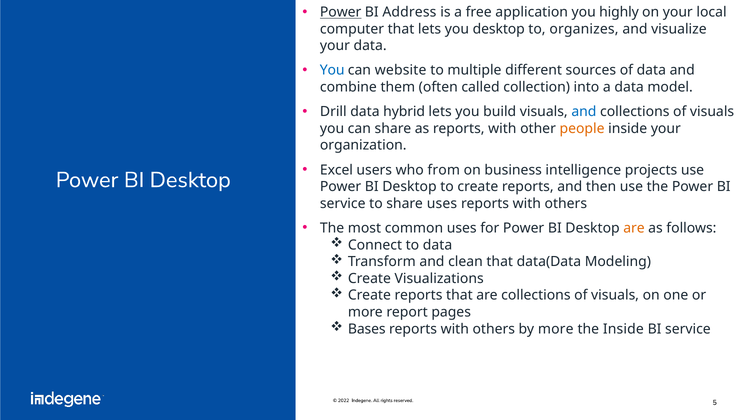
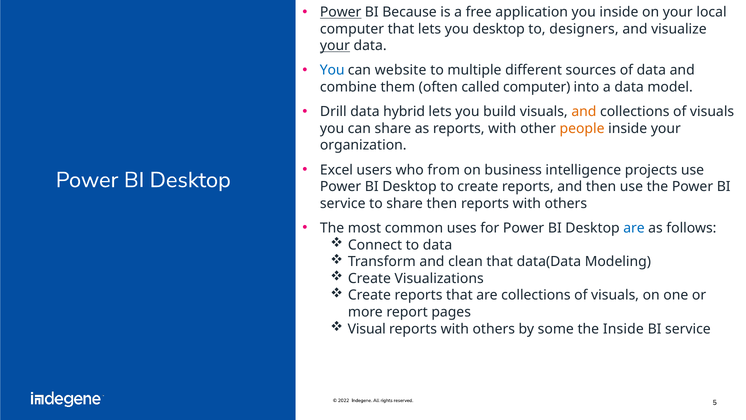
Address: Address -> Because
you highly: highly -> inside
organizes: organizes -> designers
your at (335, 46) underline: none -> present
called collection: collection -> computer
and at (584, 112) colour: blue -> orange
share uses: uses -> then
are at (634, 228) colour: orange -> blue
Bases: Bases -> Visual
by more: more -> some
